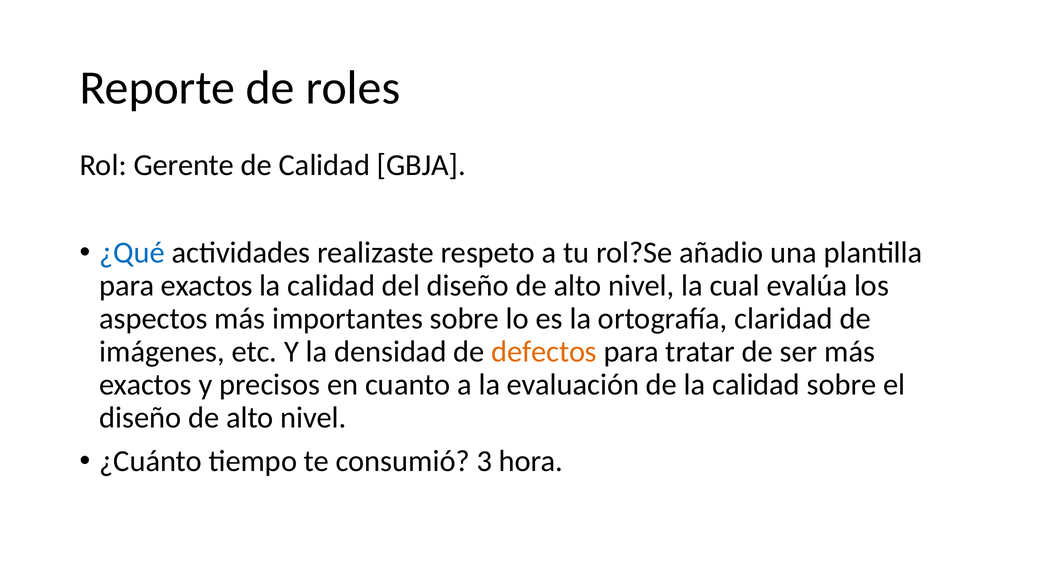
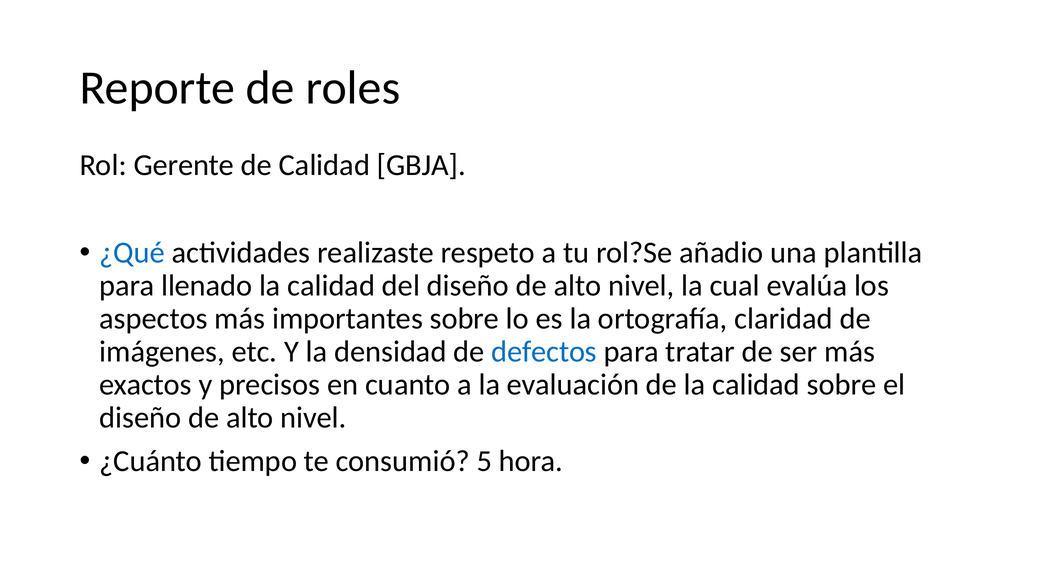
para exactos: exactos -> llenado
defectos colour: orange -> blue
3: 3 -> 5
